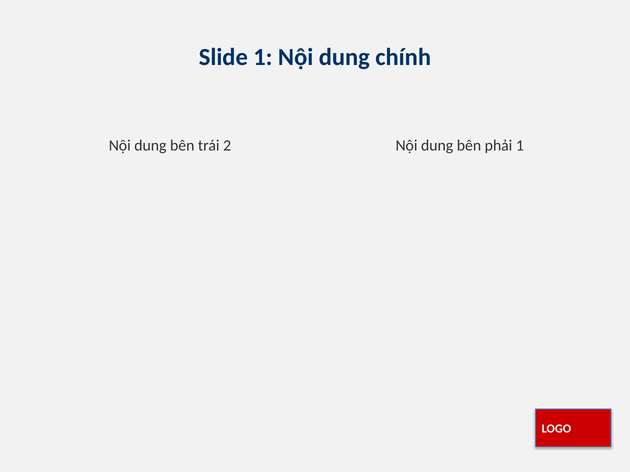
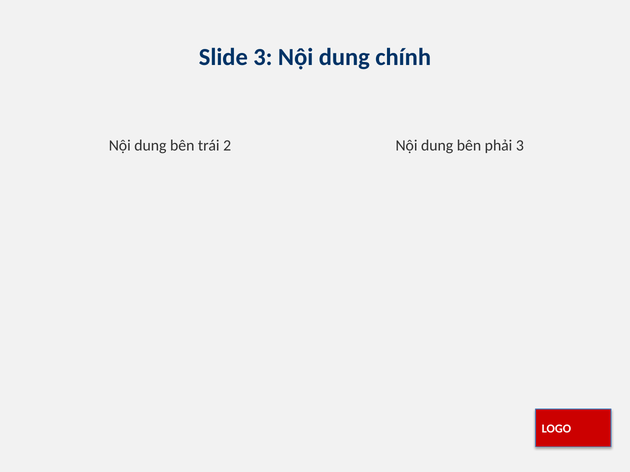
Slide 1: 1 -> 3
phải 1: 1 -> 3
